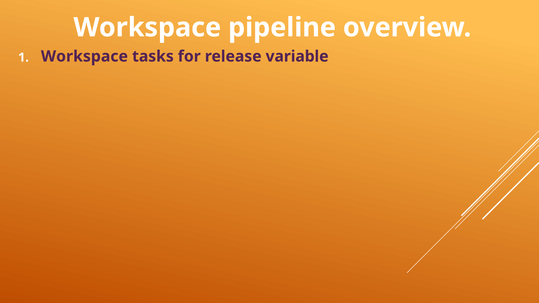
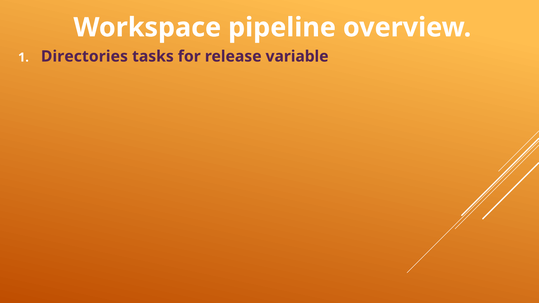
Workspace at (84, 56): Workspace -> Directories
